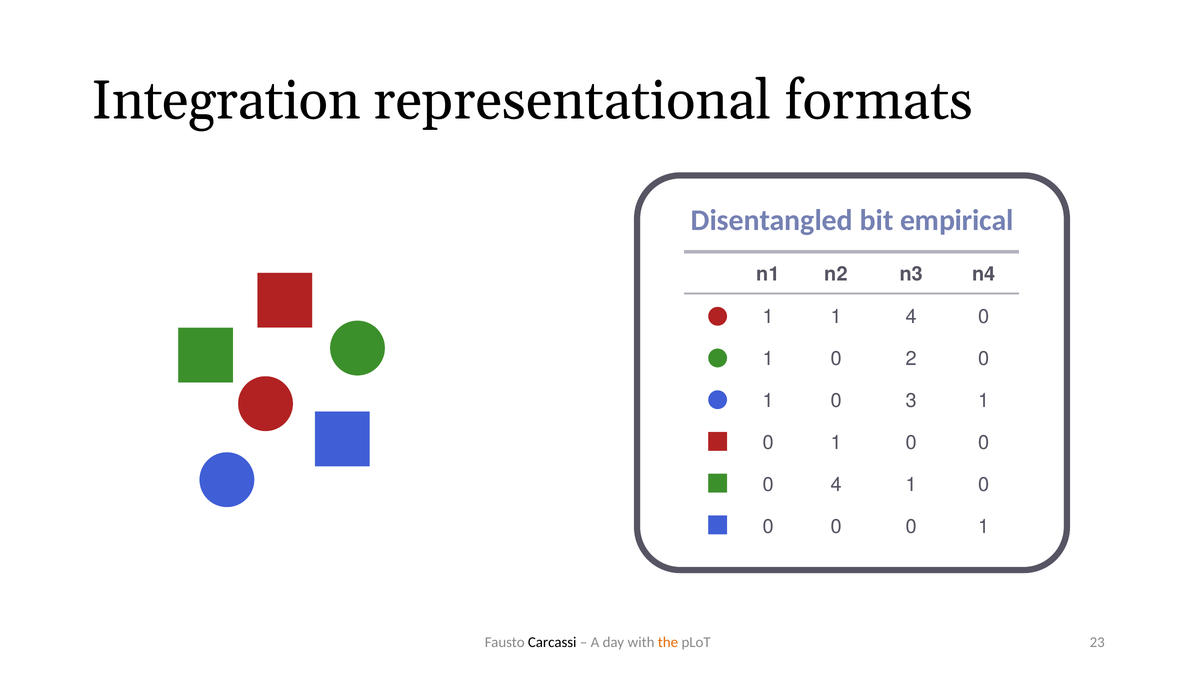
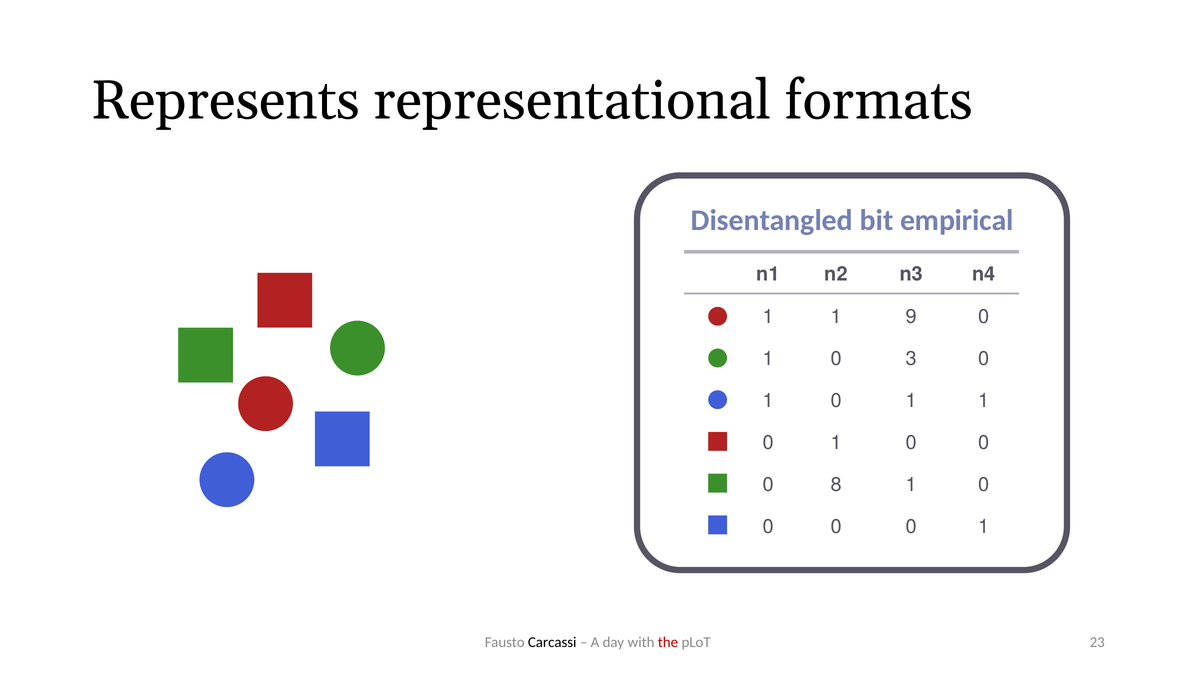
Integration: Integration -> Represents
1 4: 4 -> 9
2: 2 -> 3
3 at (911, 400): 3 -> 1
0 4: 4 -> 8
the colour: orange -> red
